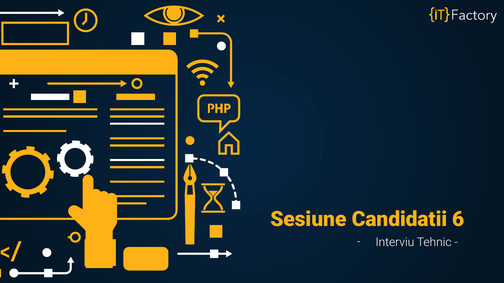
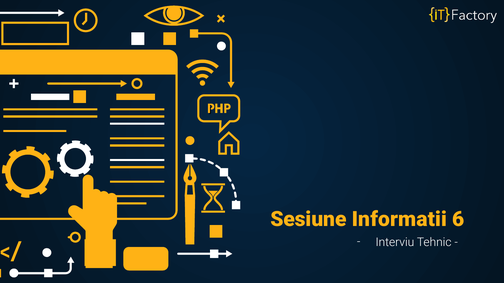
Candidatii: Candidatii -> Informatii
